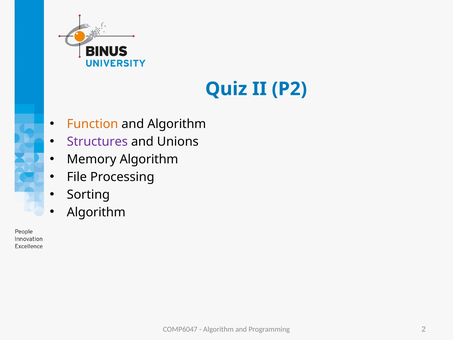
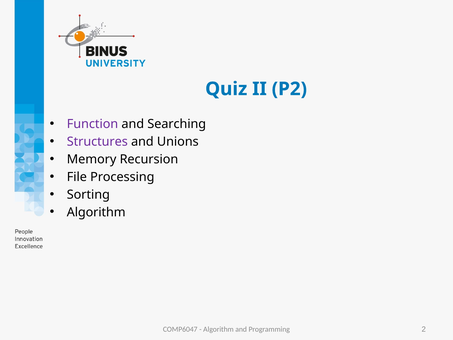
Function colour: orange -> purple
and Algorithm: Algorithm -> Searching
Memory Algorithm: Algorithm -> Recursion
